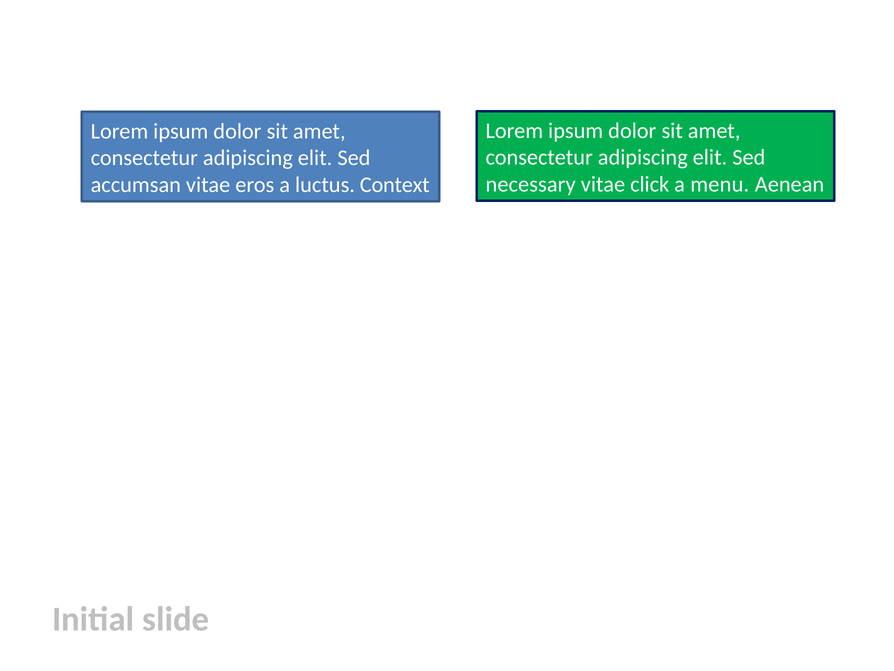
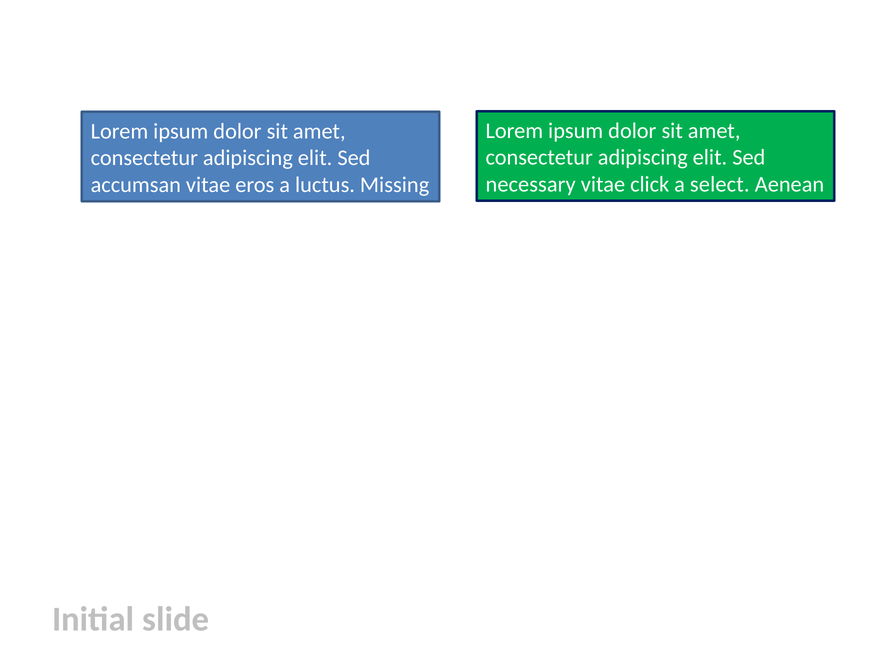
menu: menu -> select
Context: Context -> Missing
